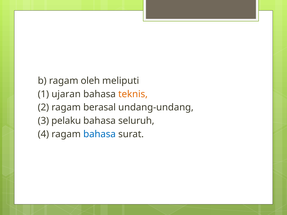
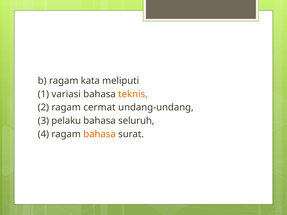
oleh: oleh -> kata
ujaran: ujaran -> variasi
berasal: berasal -> cermat
bahasa at (100, 134) colour: blue -> orange
